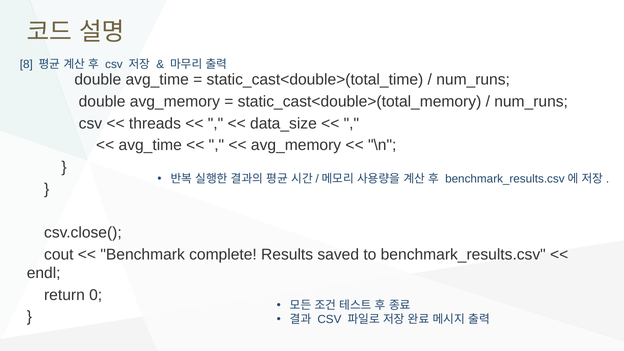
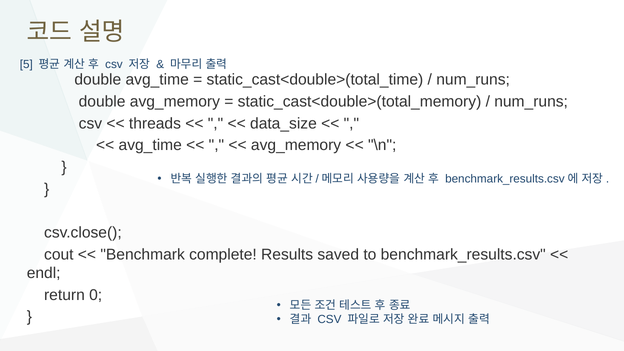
8: 8 -> 5
